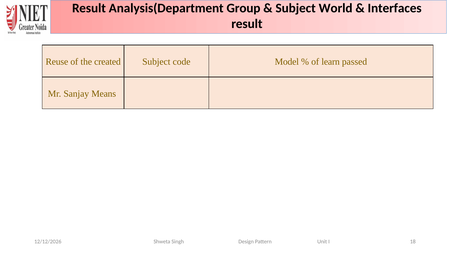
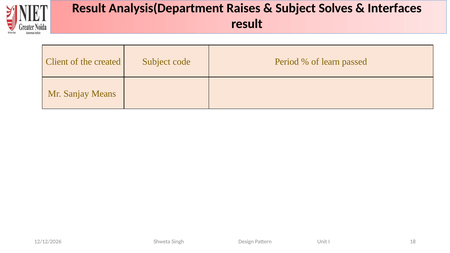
Group: Group -> Raises
World: World -> Solves
Reuse: Reuse -> Client
Model: Model -> Period
